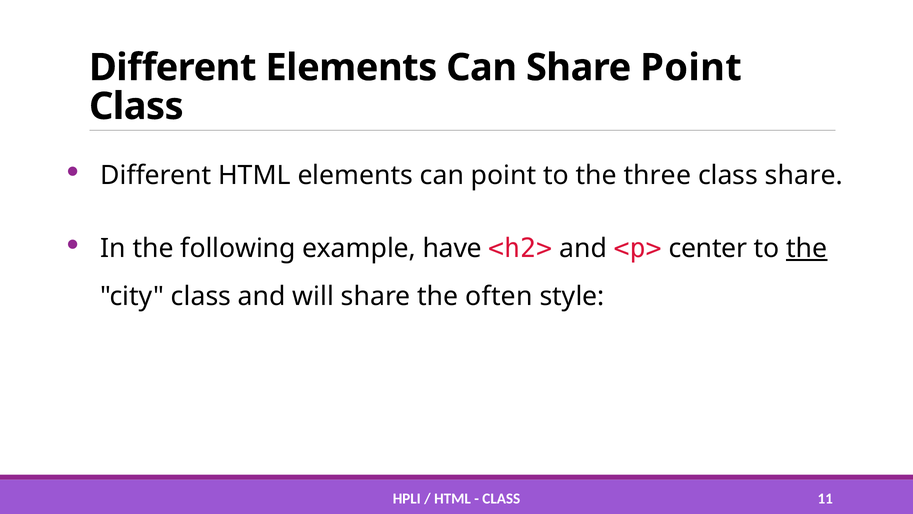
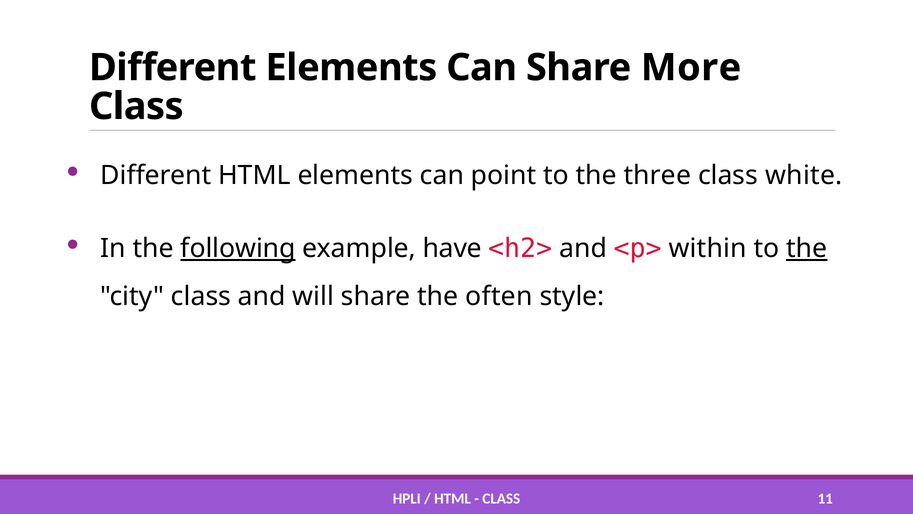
Share Point: Point -> More
class share: share -> white
following underline: none -> present
center: center -> within
